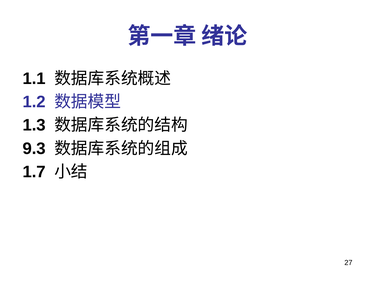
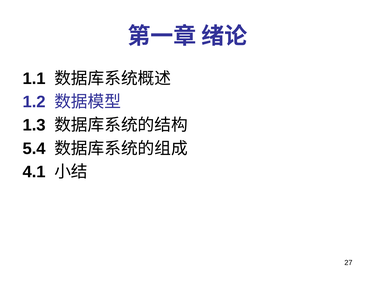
9.3: 9.3 -> 5.4
1.7: 1.7 -> 4.1
